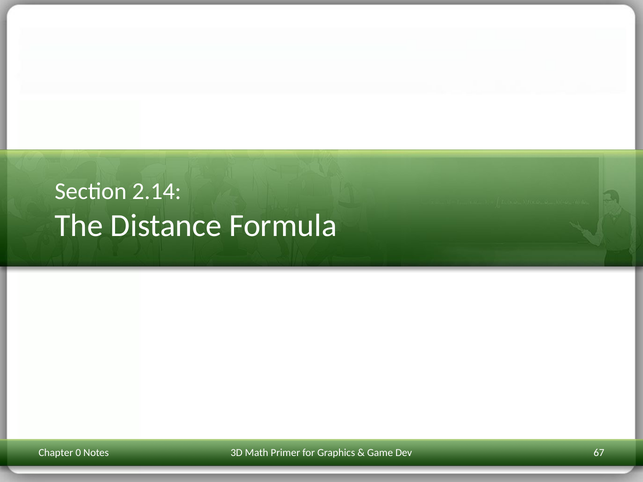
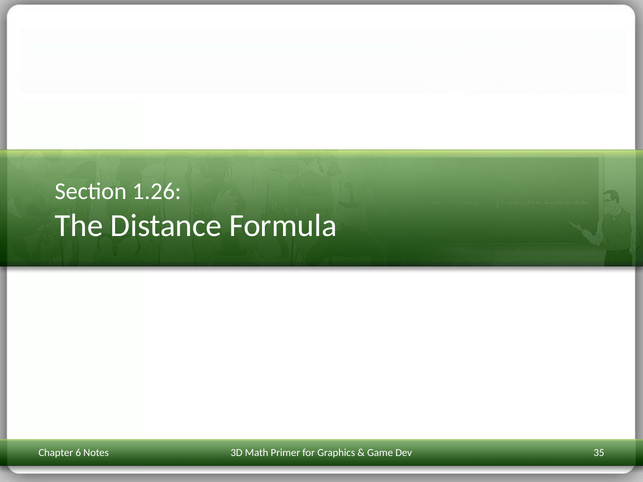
2.14: 2.14 -> 1.26
0: 0 -> 6
67: 67 -> 35
